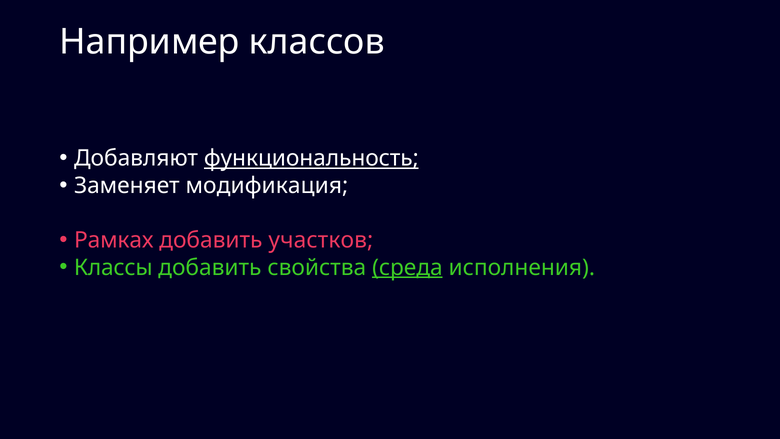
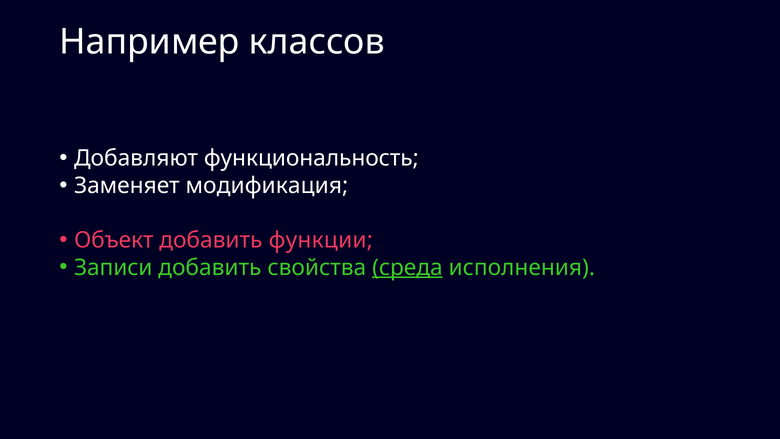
функциональность underline: present -> none
Рамках: Рамках -> Объект
участков: участков -> функции
Классы: Классы -> Записи
